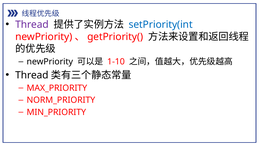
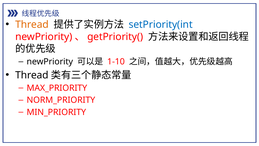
Thread at (32, 25) colour: purple -> orange
